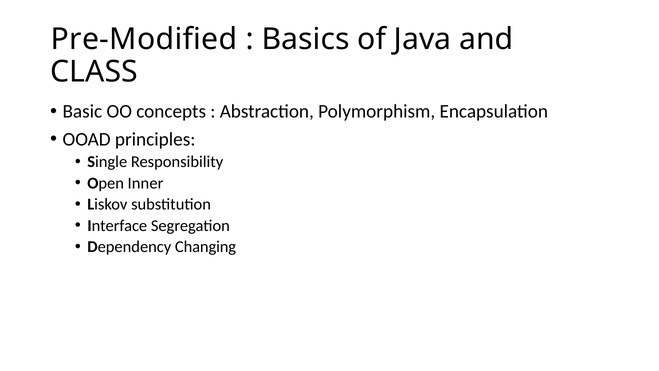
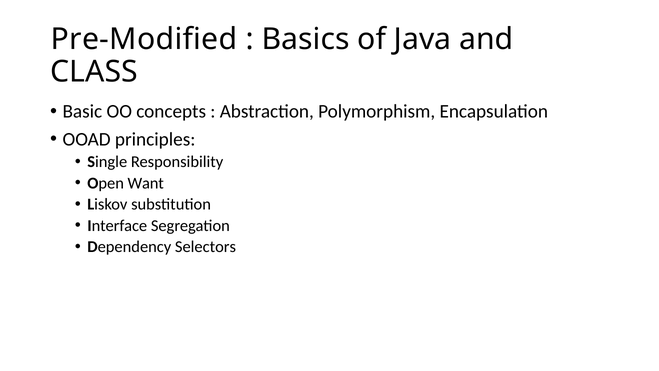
Inner: Inner -> Want
Changing: Changing -> Selectors
